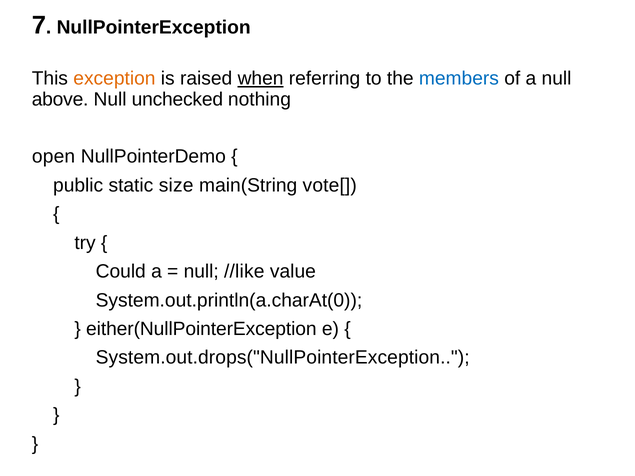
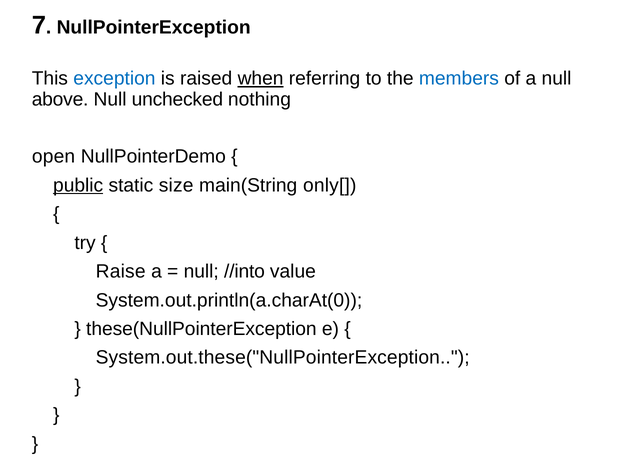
exception colour: orange -> blue
public underline: none -> present
vote[: vote[ -> only[
Could: Could -> Raise
//like: //like -> //into
either(NullPointerException: either(NullPointerException -> these(NullPointerException
System.out.drops("NullPointerException: System.out.drops("NullPointerException -> System.out.these("NullPointerException
